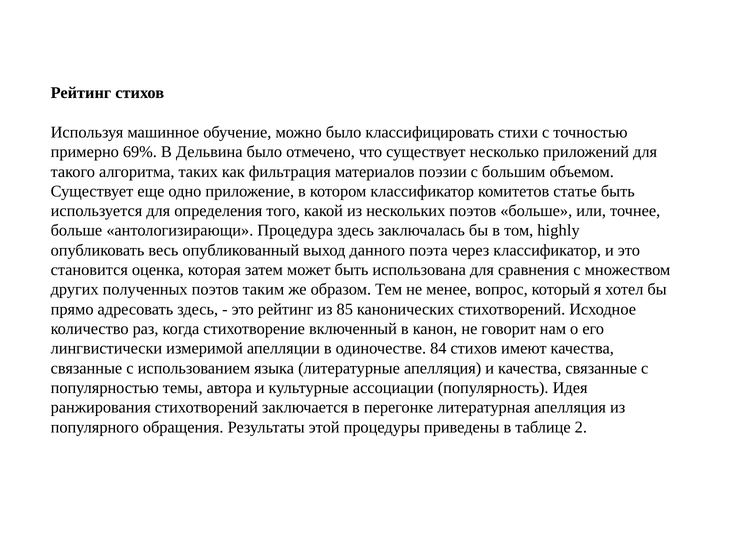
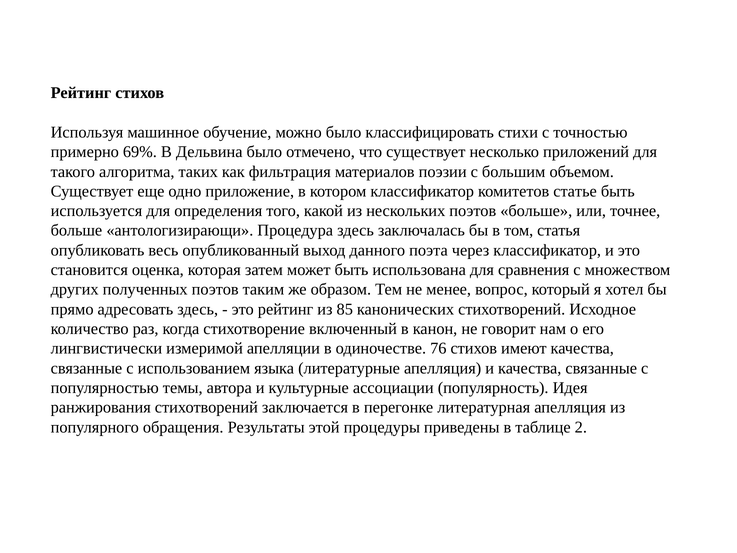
highly: highly -> статья
84: 84 -> 76
